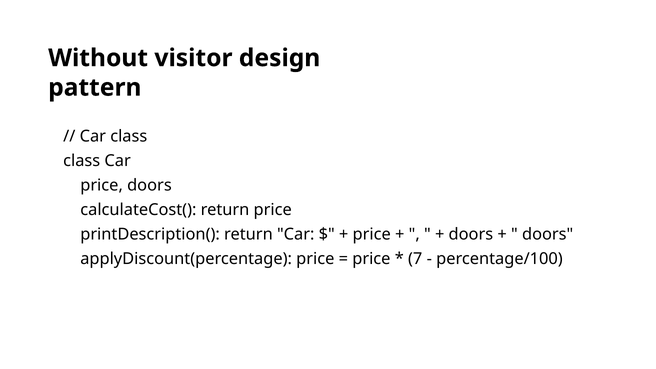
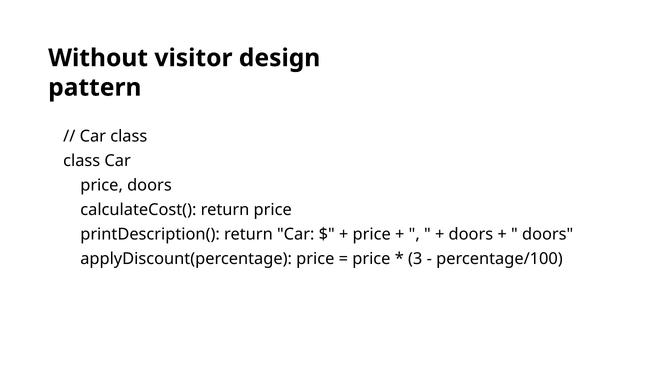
7: 7 -> 3
